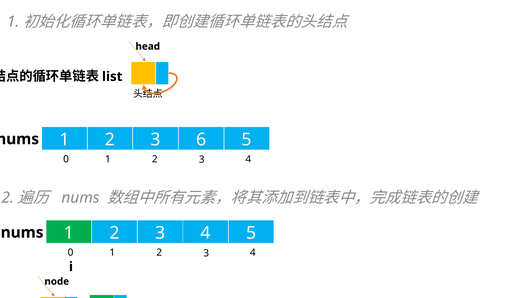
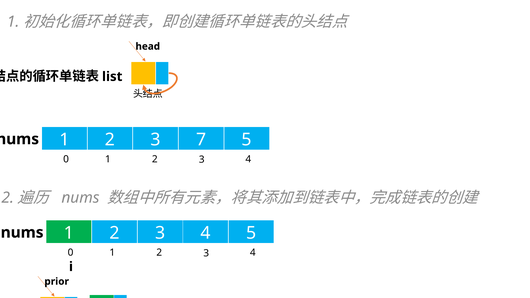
6: 6 -> 7
node: node -> prior
